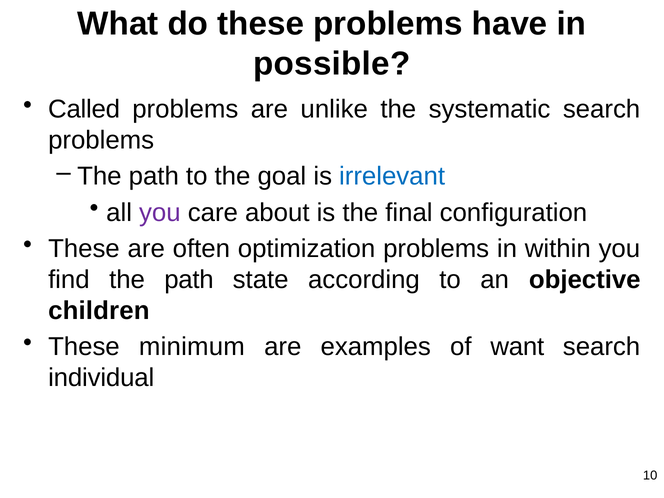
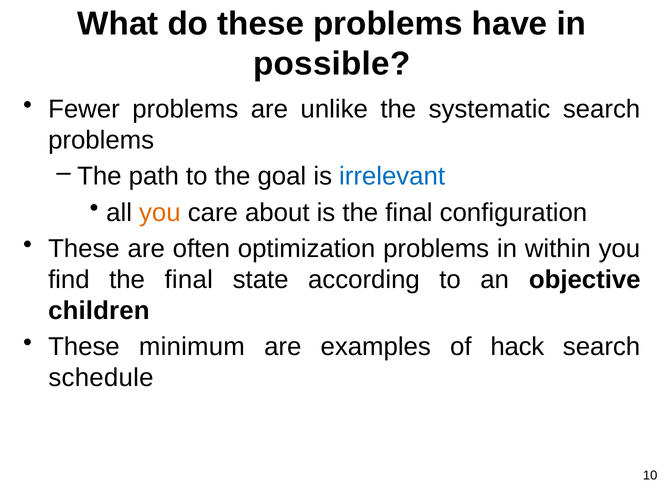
Called: Called -> Fewer
you at (160, 213) colour: purple -> orange
find the path: path -> final
want: want -> hack
individual: individual -> schedule
